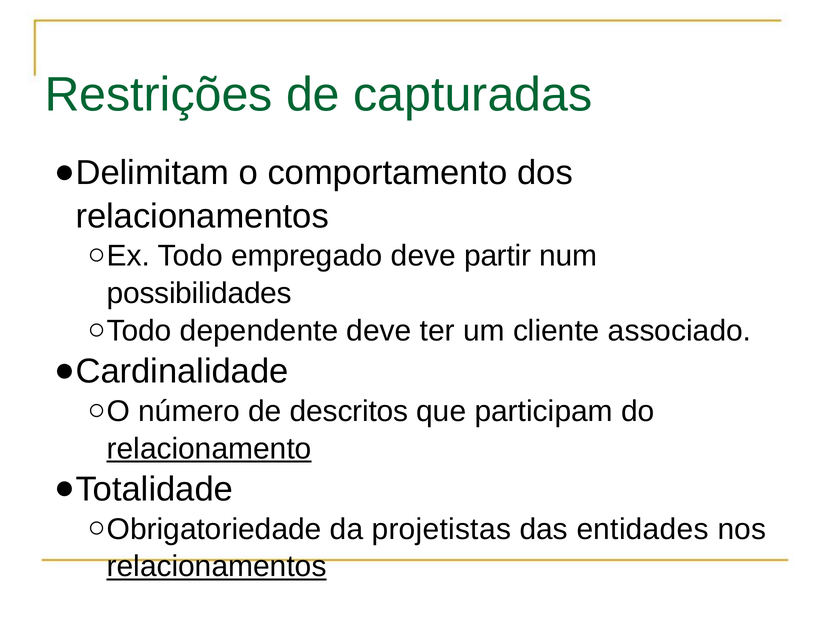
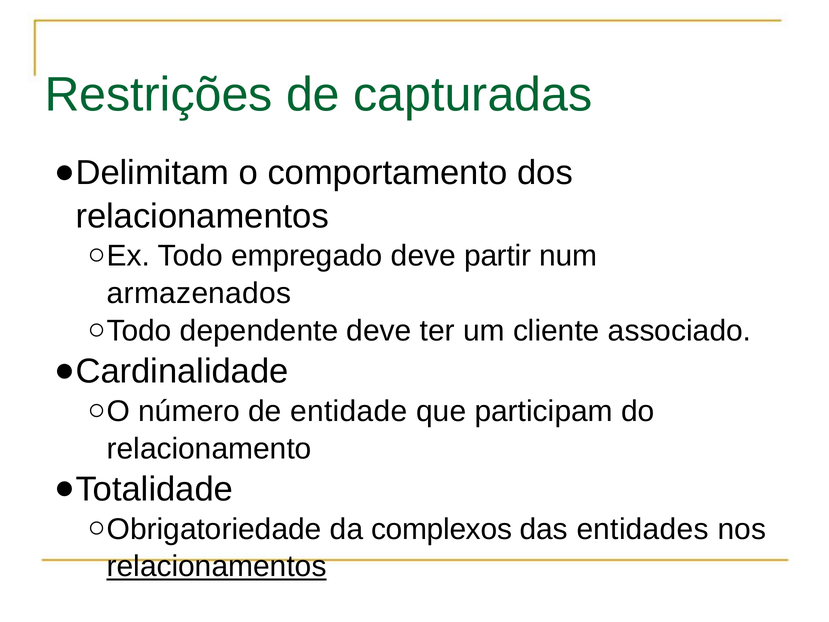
possibilidades: possibilidades -> armazenados
descritos: descritos -> entidade
relacionamento underline: present -> none
projetistas: projetistas -> complexos
